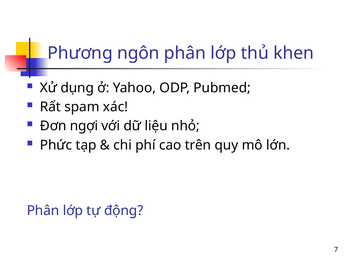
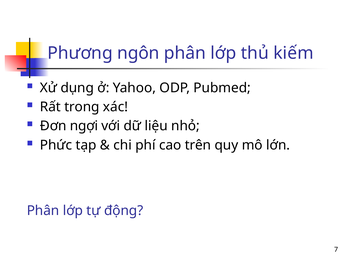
khen: khen -> kiếm
spam: spam -> trong
